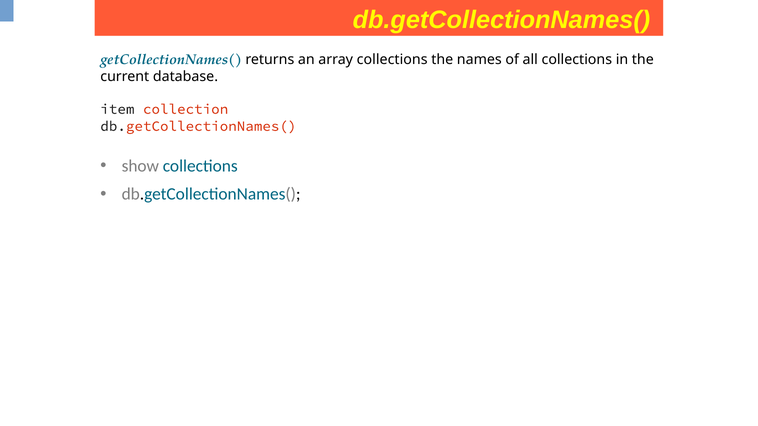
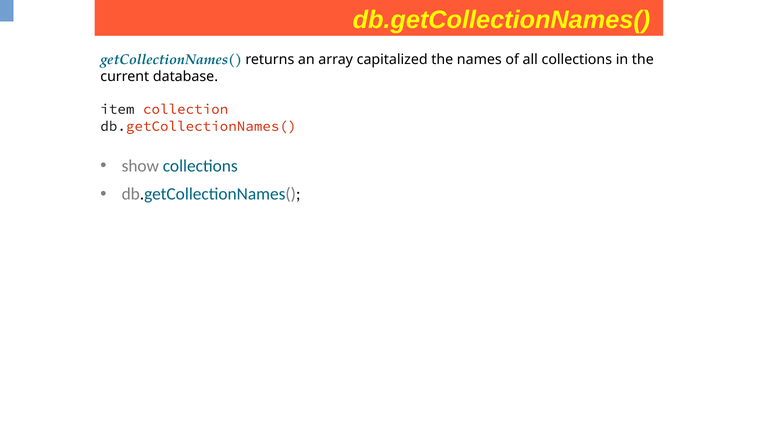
array collections: collections -> capitalized
